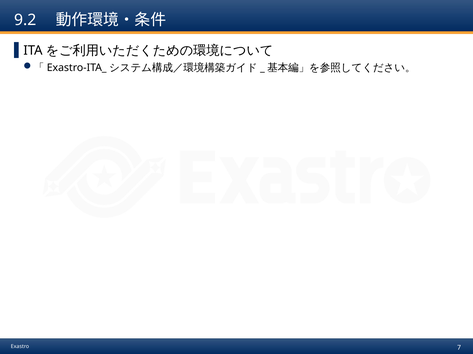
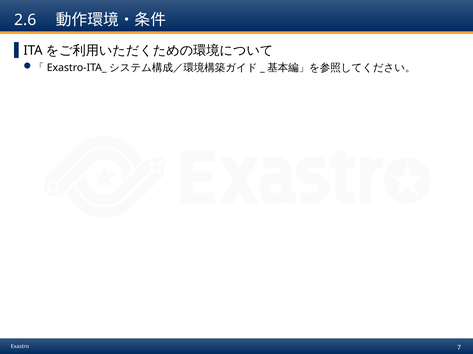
9.2: 9.2 -> 2.6
